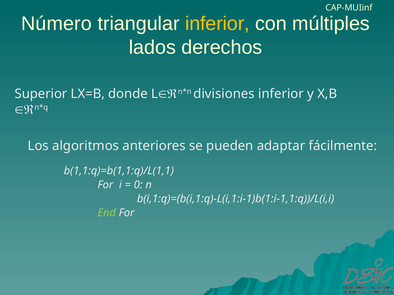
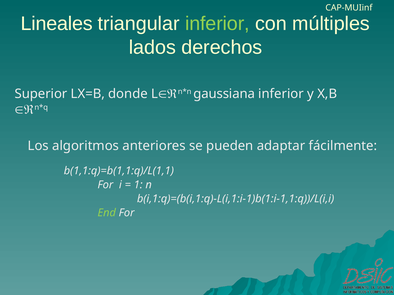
Número: Número -> Lineales
inferior at (217, 24) colour: yellow -> light green
divisiones: divisiones -> gaussiana
0: 0 -> 1
